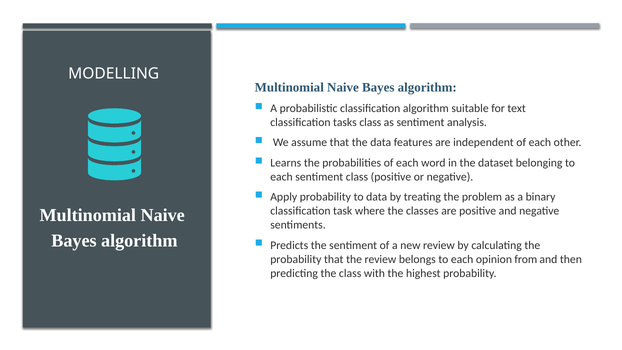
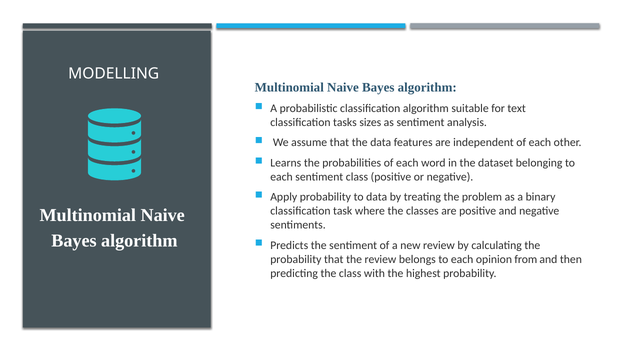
tasks class: class -> sizes
